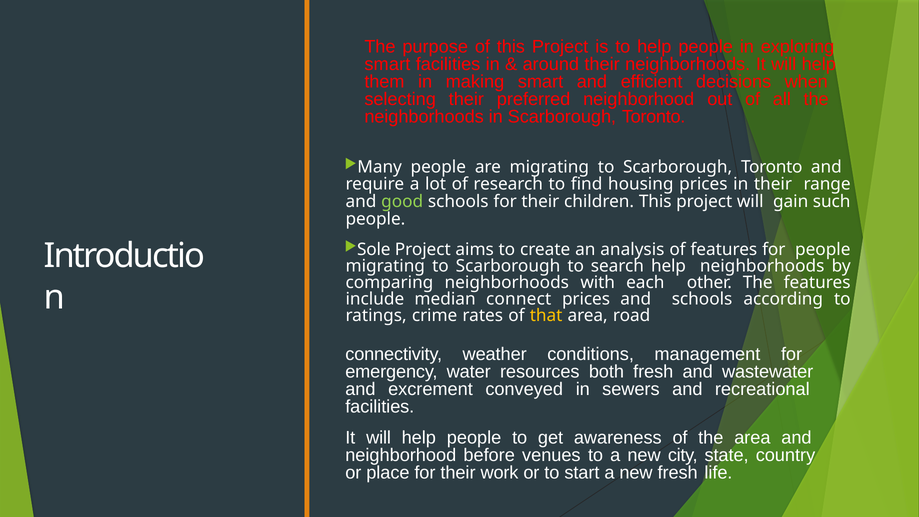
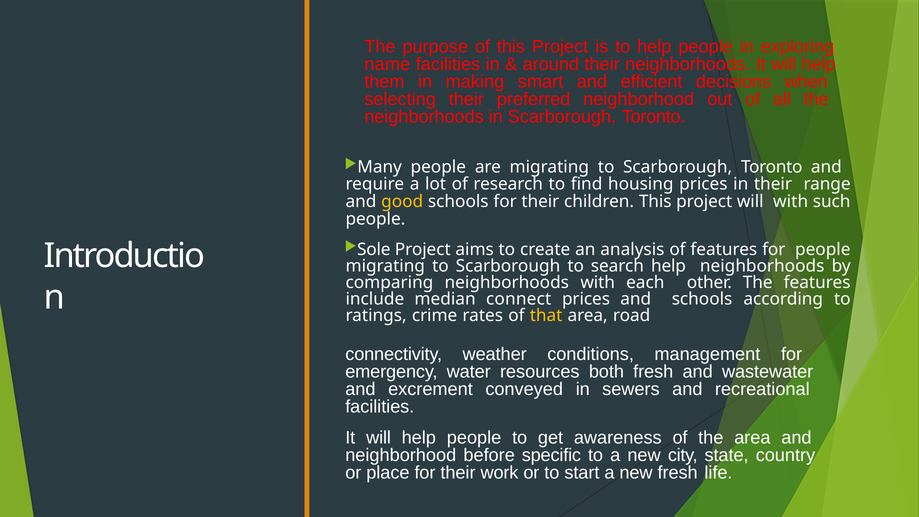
smart at (387, 64): smart -> name
good colour: light green -> yellow
will gain: gain -> with
venues: venues -> specific
